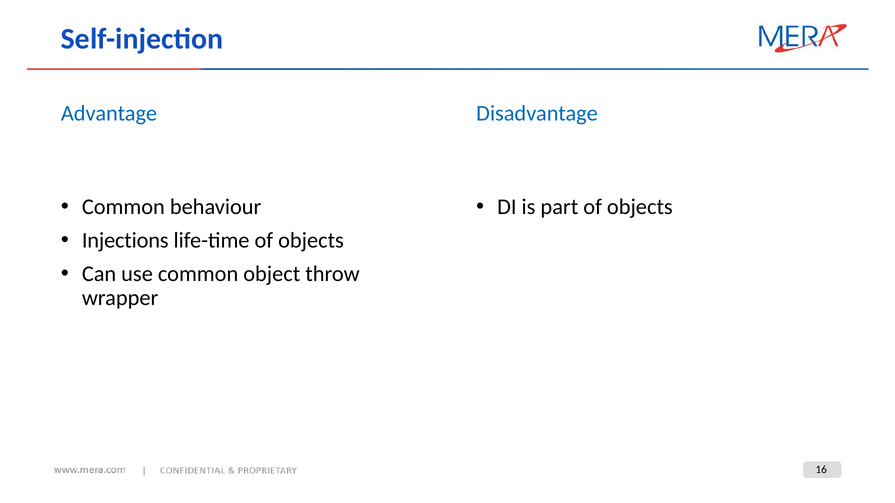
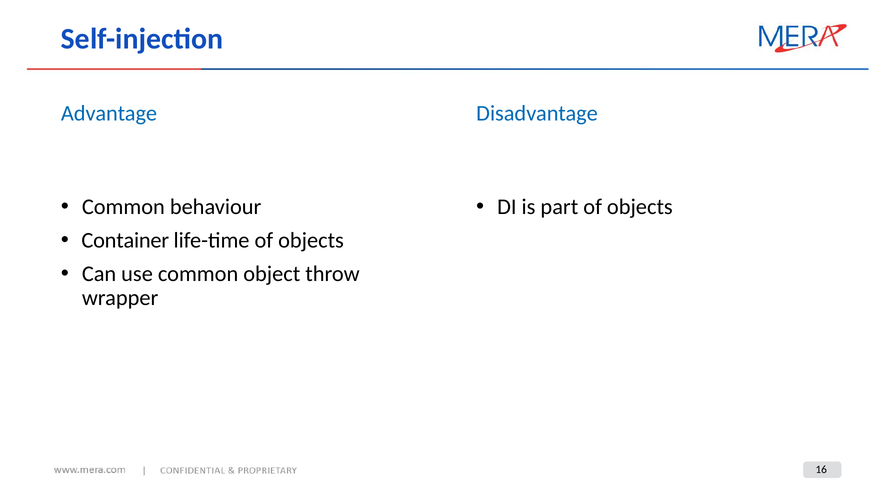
Injections: Injections -> Container
